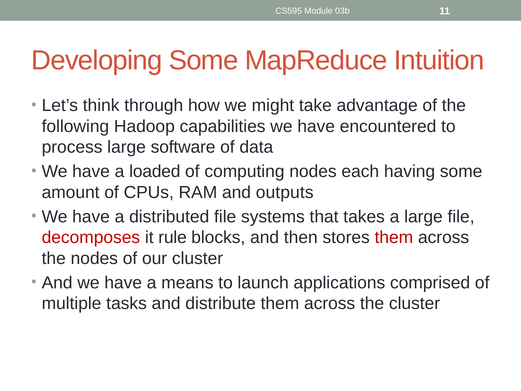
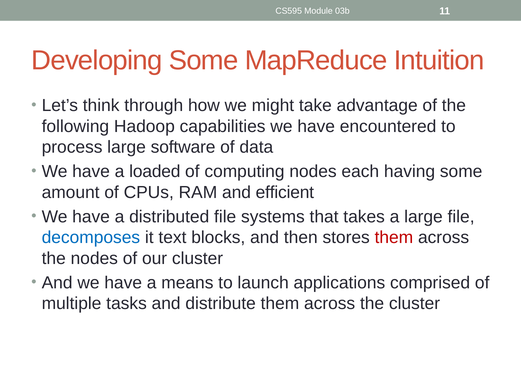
outputs: outputs -> efficient
decomposes colour: red -> blue
rule: rule -> text
